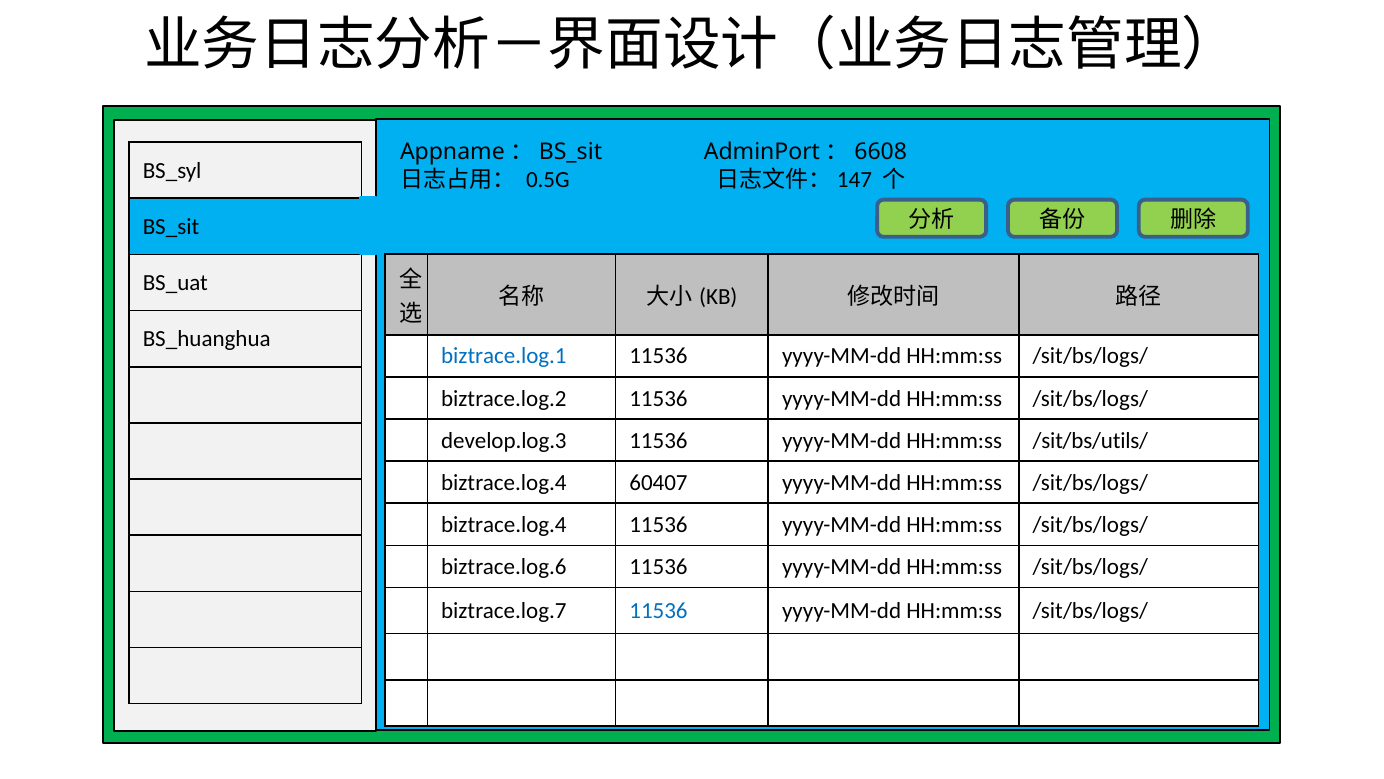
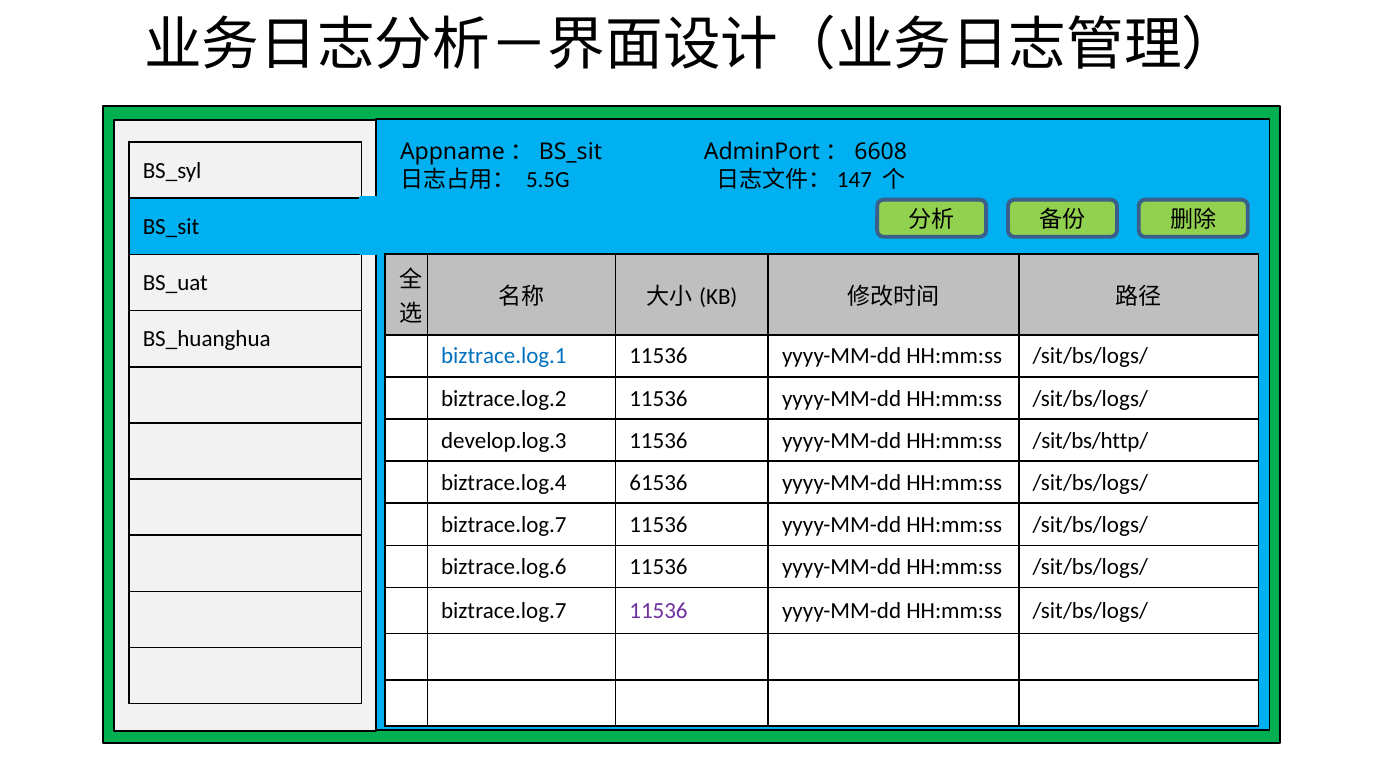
0.5G: 0.5G -> 5.5G
/sit/bs/utils/: /sit/bs/utils/ -> /sit/bs/http/
60407: 60407 -> 61536
biztrace.log.4 at (504, 524): biztrace.log.4 -> biztrace.log.7
11536 at (659, 610) colour: blue -> purple
